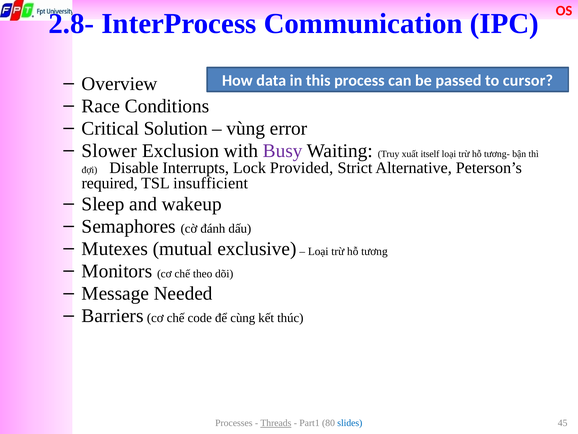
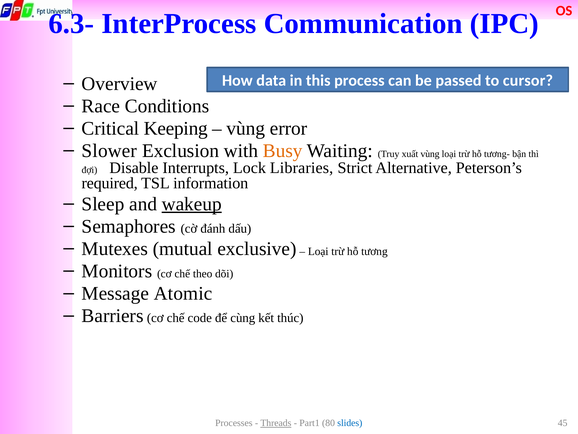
2.8-: 2.8- -> 6.3-
Solution: Solution -> Keeping
Busy colour: purple -> orange
xuất itself: itself -> vùng
Provided: Provided -> Libraries
insufficient: insufficient -> information
wakeup underline: none -> present
Needed: Needed -> Atomic
